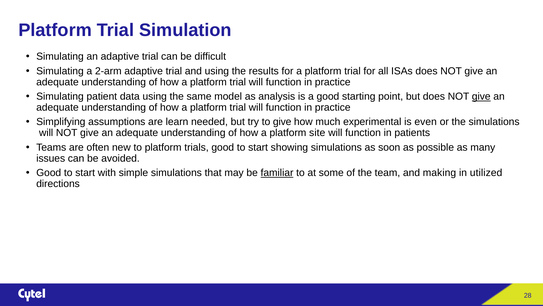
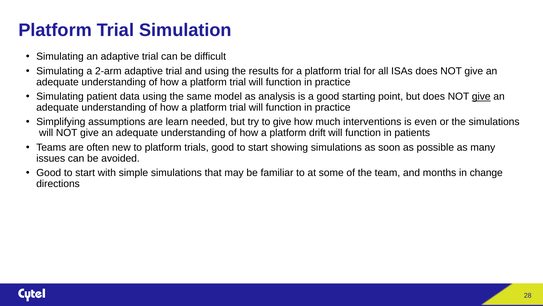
experimental: experimental -> interventions
site: site -> drift
familiar underline: present -> none
making: making -> months
utilized: utilized -> change
